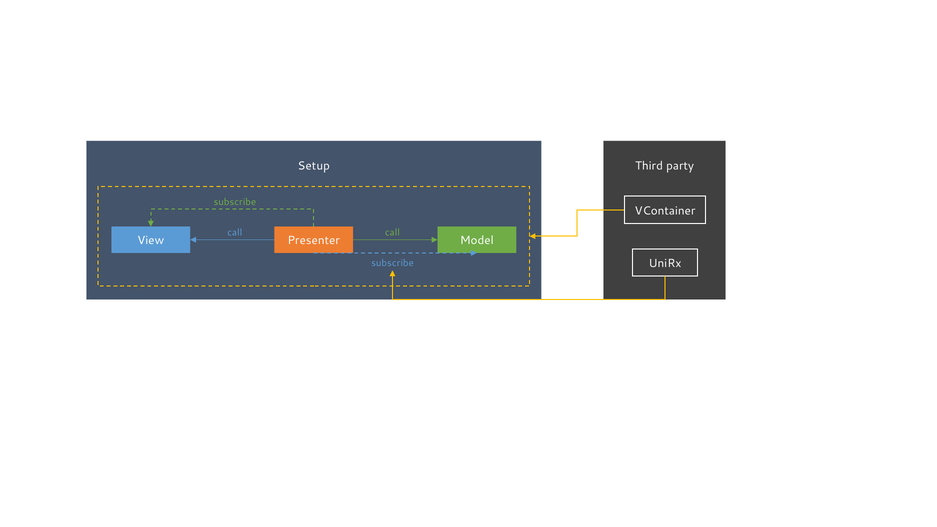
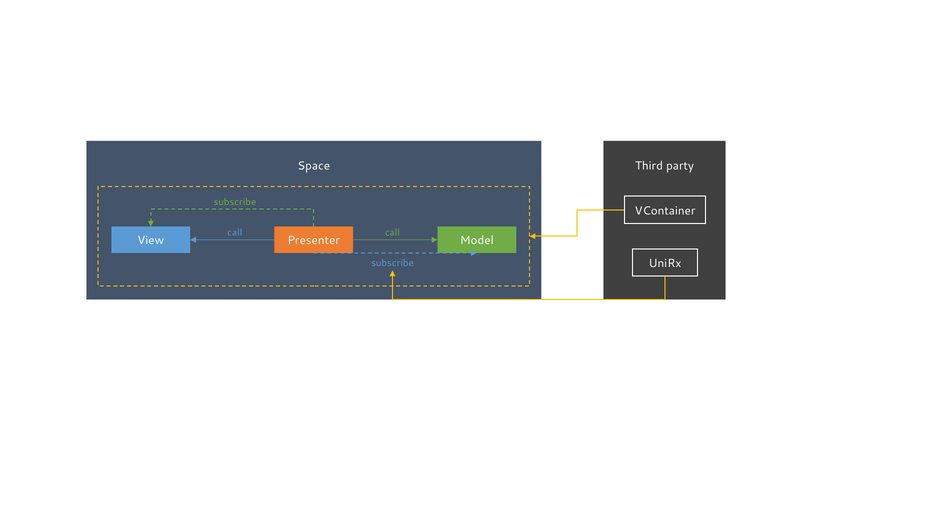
Setup: Setup -> Space
